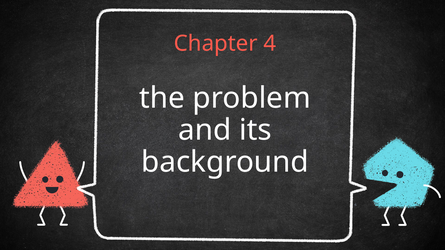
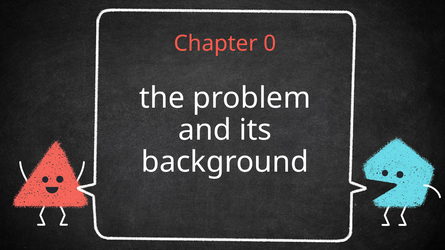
4: 4 -> 0
